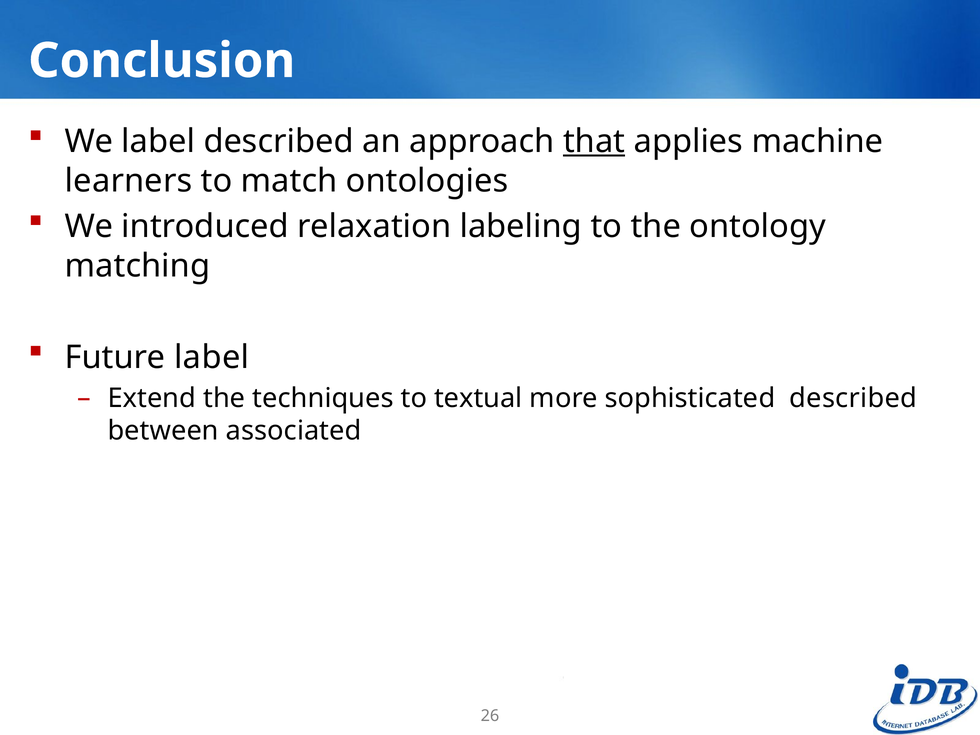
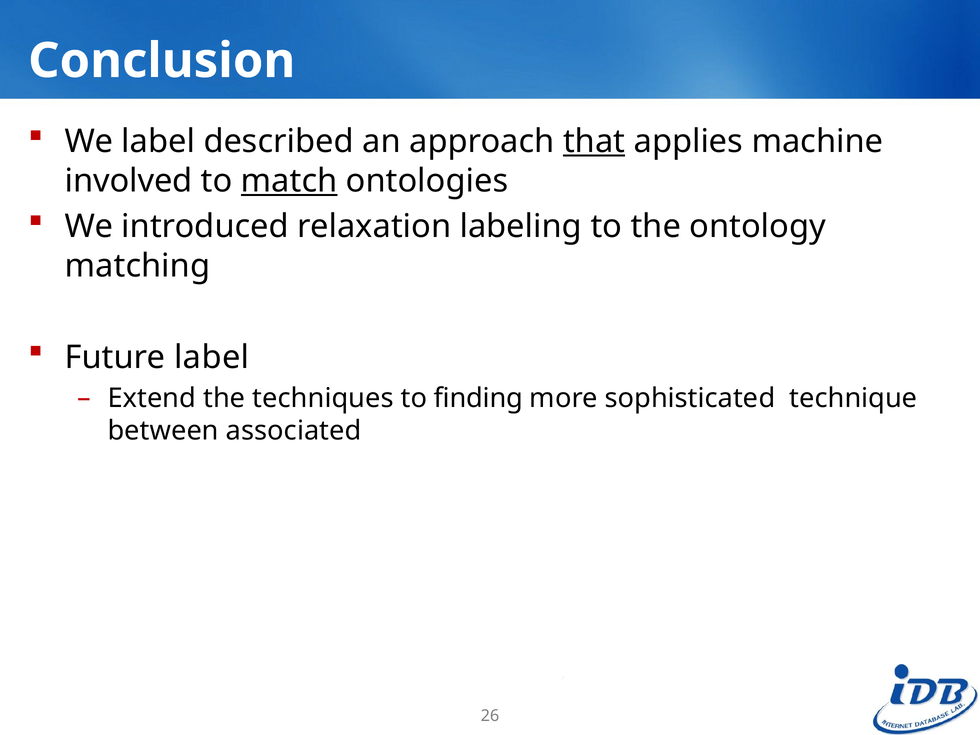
learners: learners -> involved
match underline: none -> present
textual: textual -> finding
sophisticated described: described -> technique
